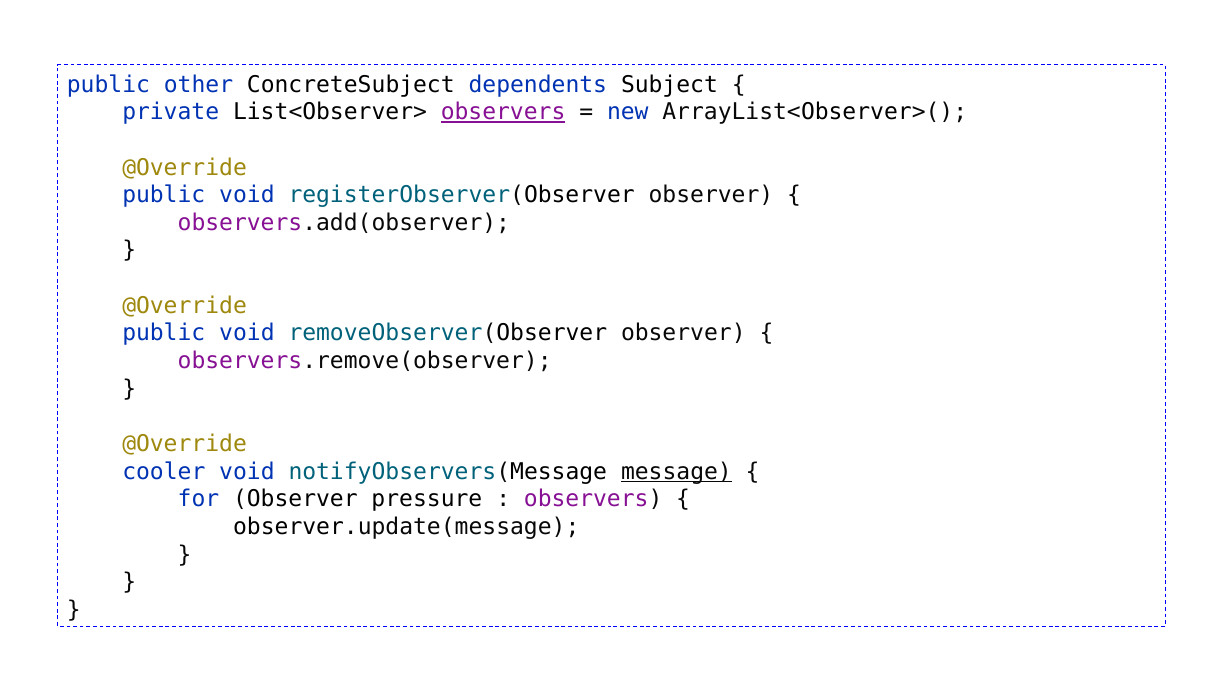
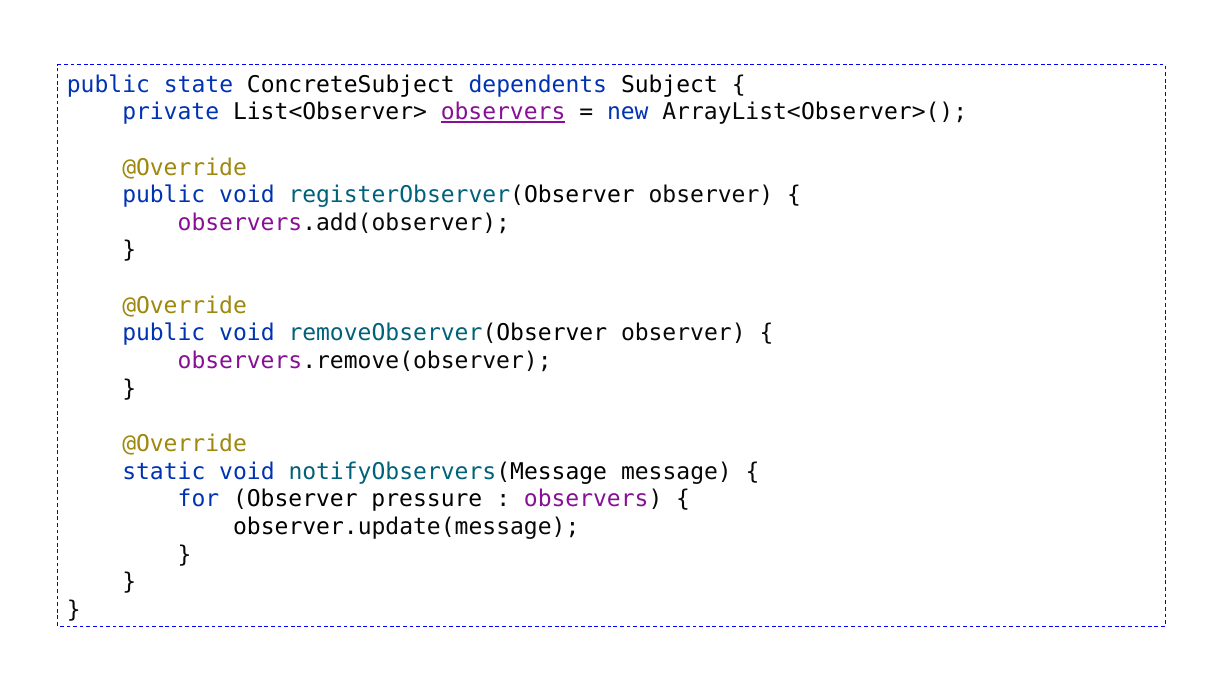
other: other -> state
cooler: cooler -> static
message underline: present -> none
